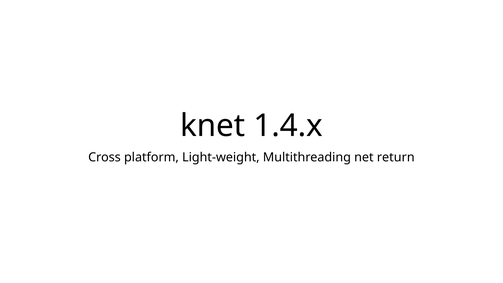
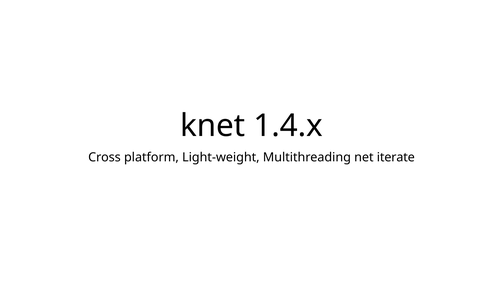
return: return -> iterate
